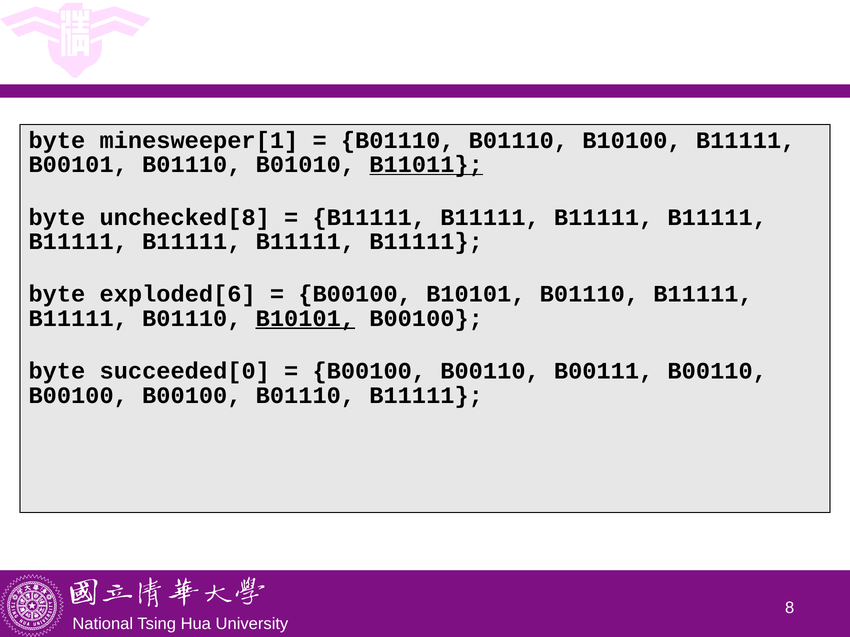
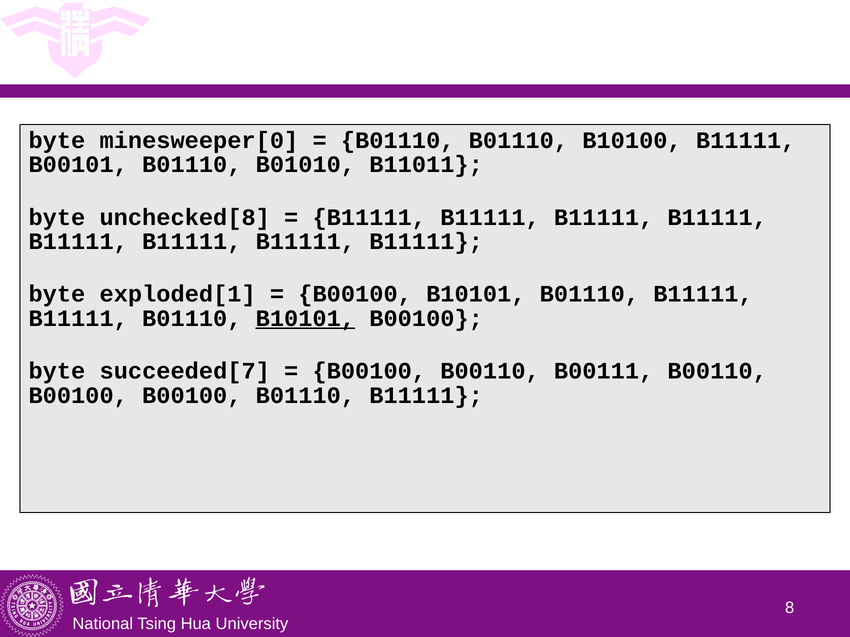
minesweeper[1: minesweeper[1 -> minesweeper[0
B11011 underline: present -> none
exploded[6: exploded[6 -> exploded[1
succeeded[0: succeeded[0 -> succeeded[7
